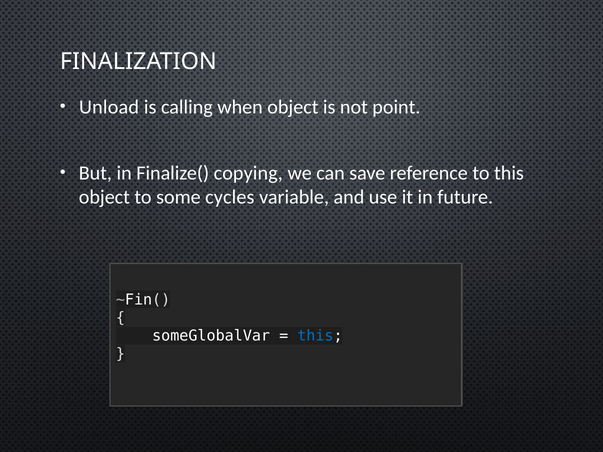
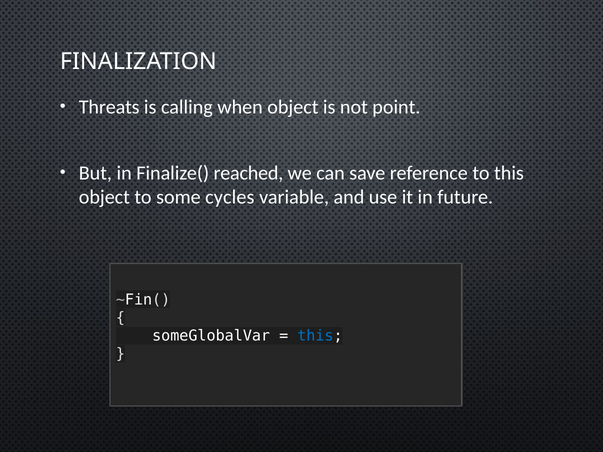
Unload: Unload -> Threats
copying: copying -> reached
